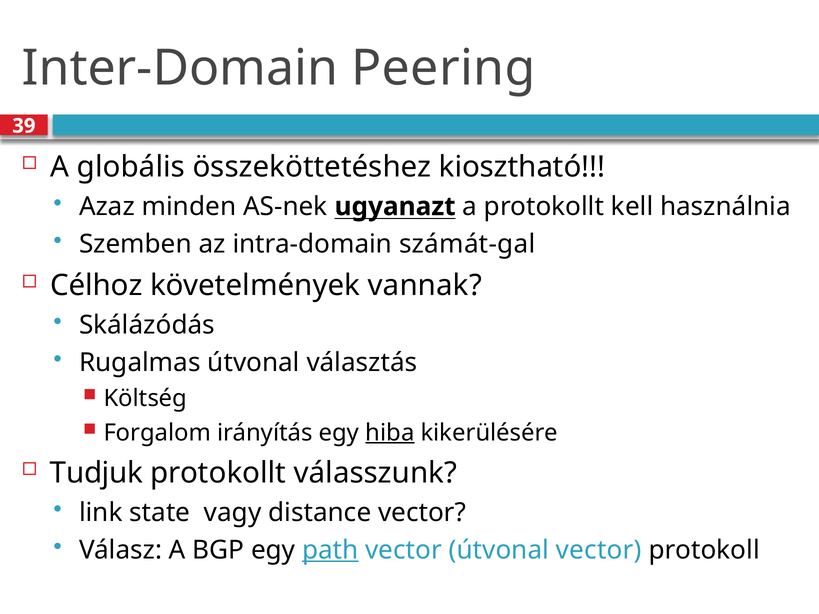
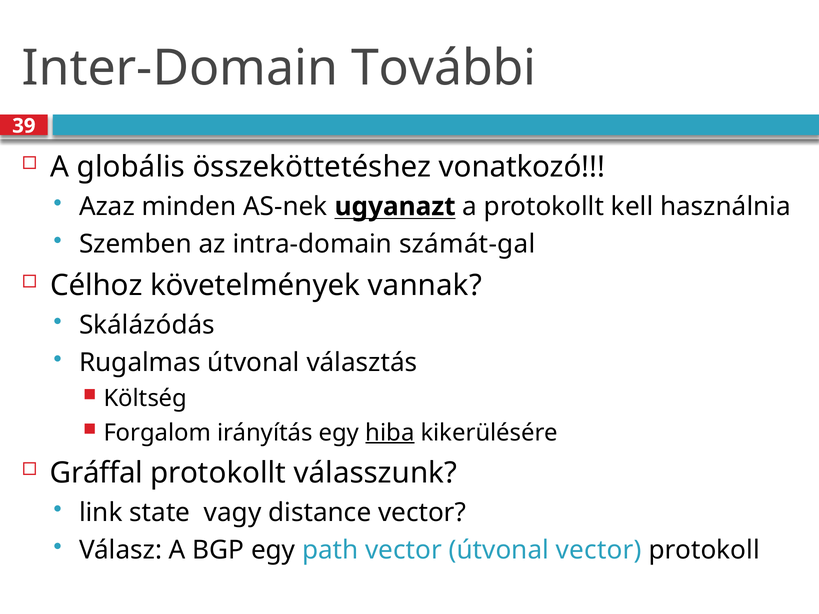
Peering: Peering -> További
kiosztható: kiosztható -> vonatkozó
Tudjuk: Tudjuk -> Gráffal
path underline: present -> none
